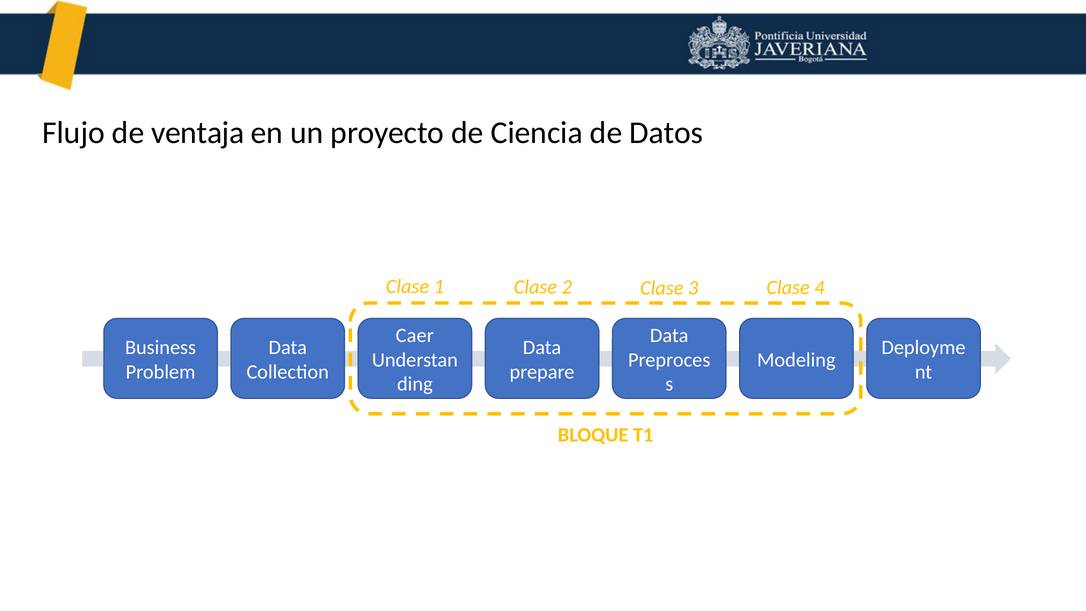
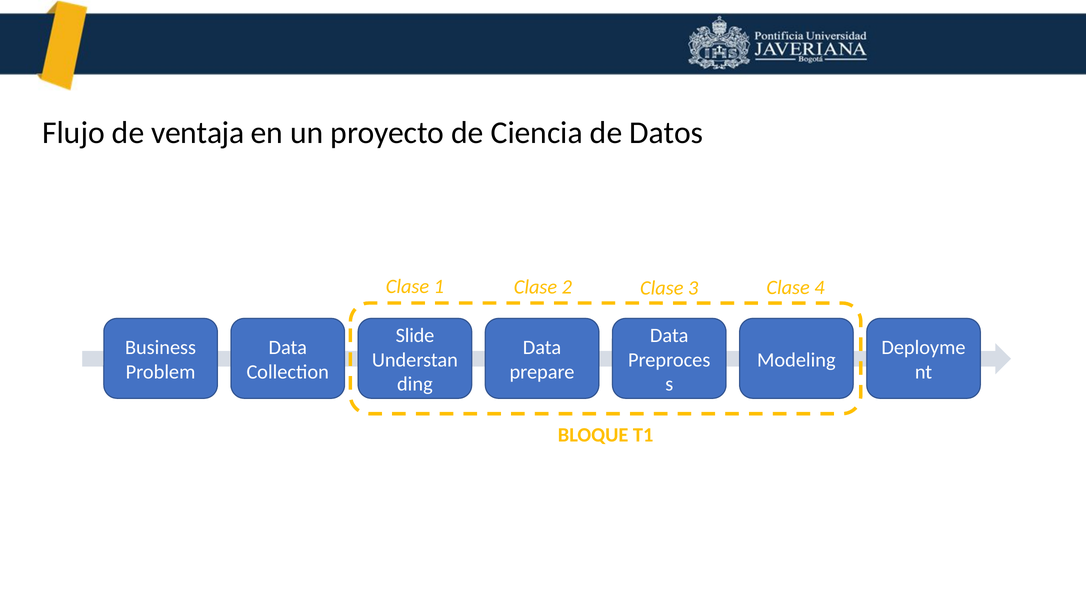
Caer: Caer -> Slide
